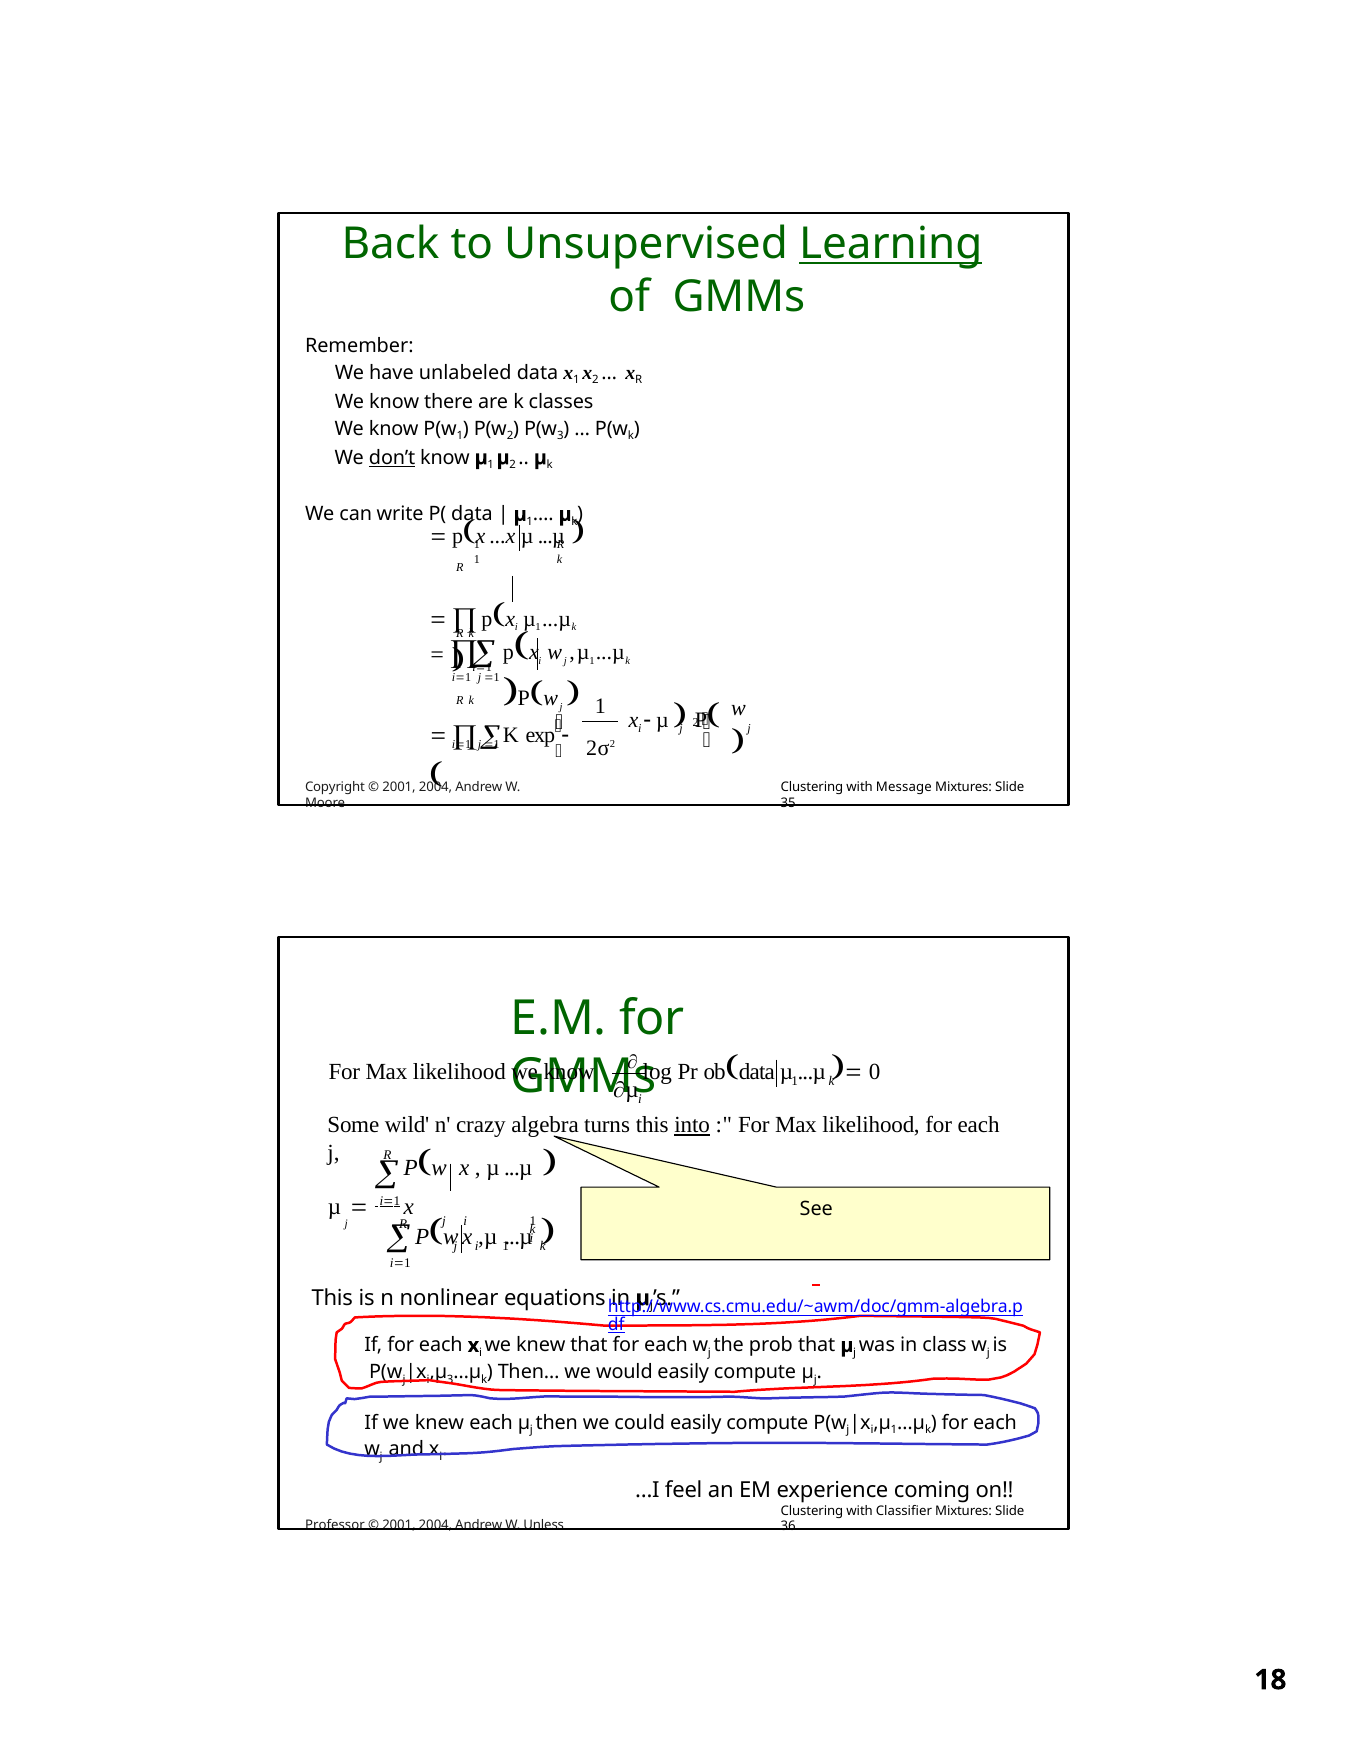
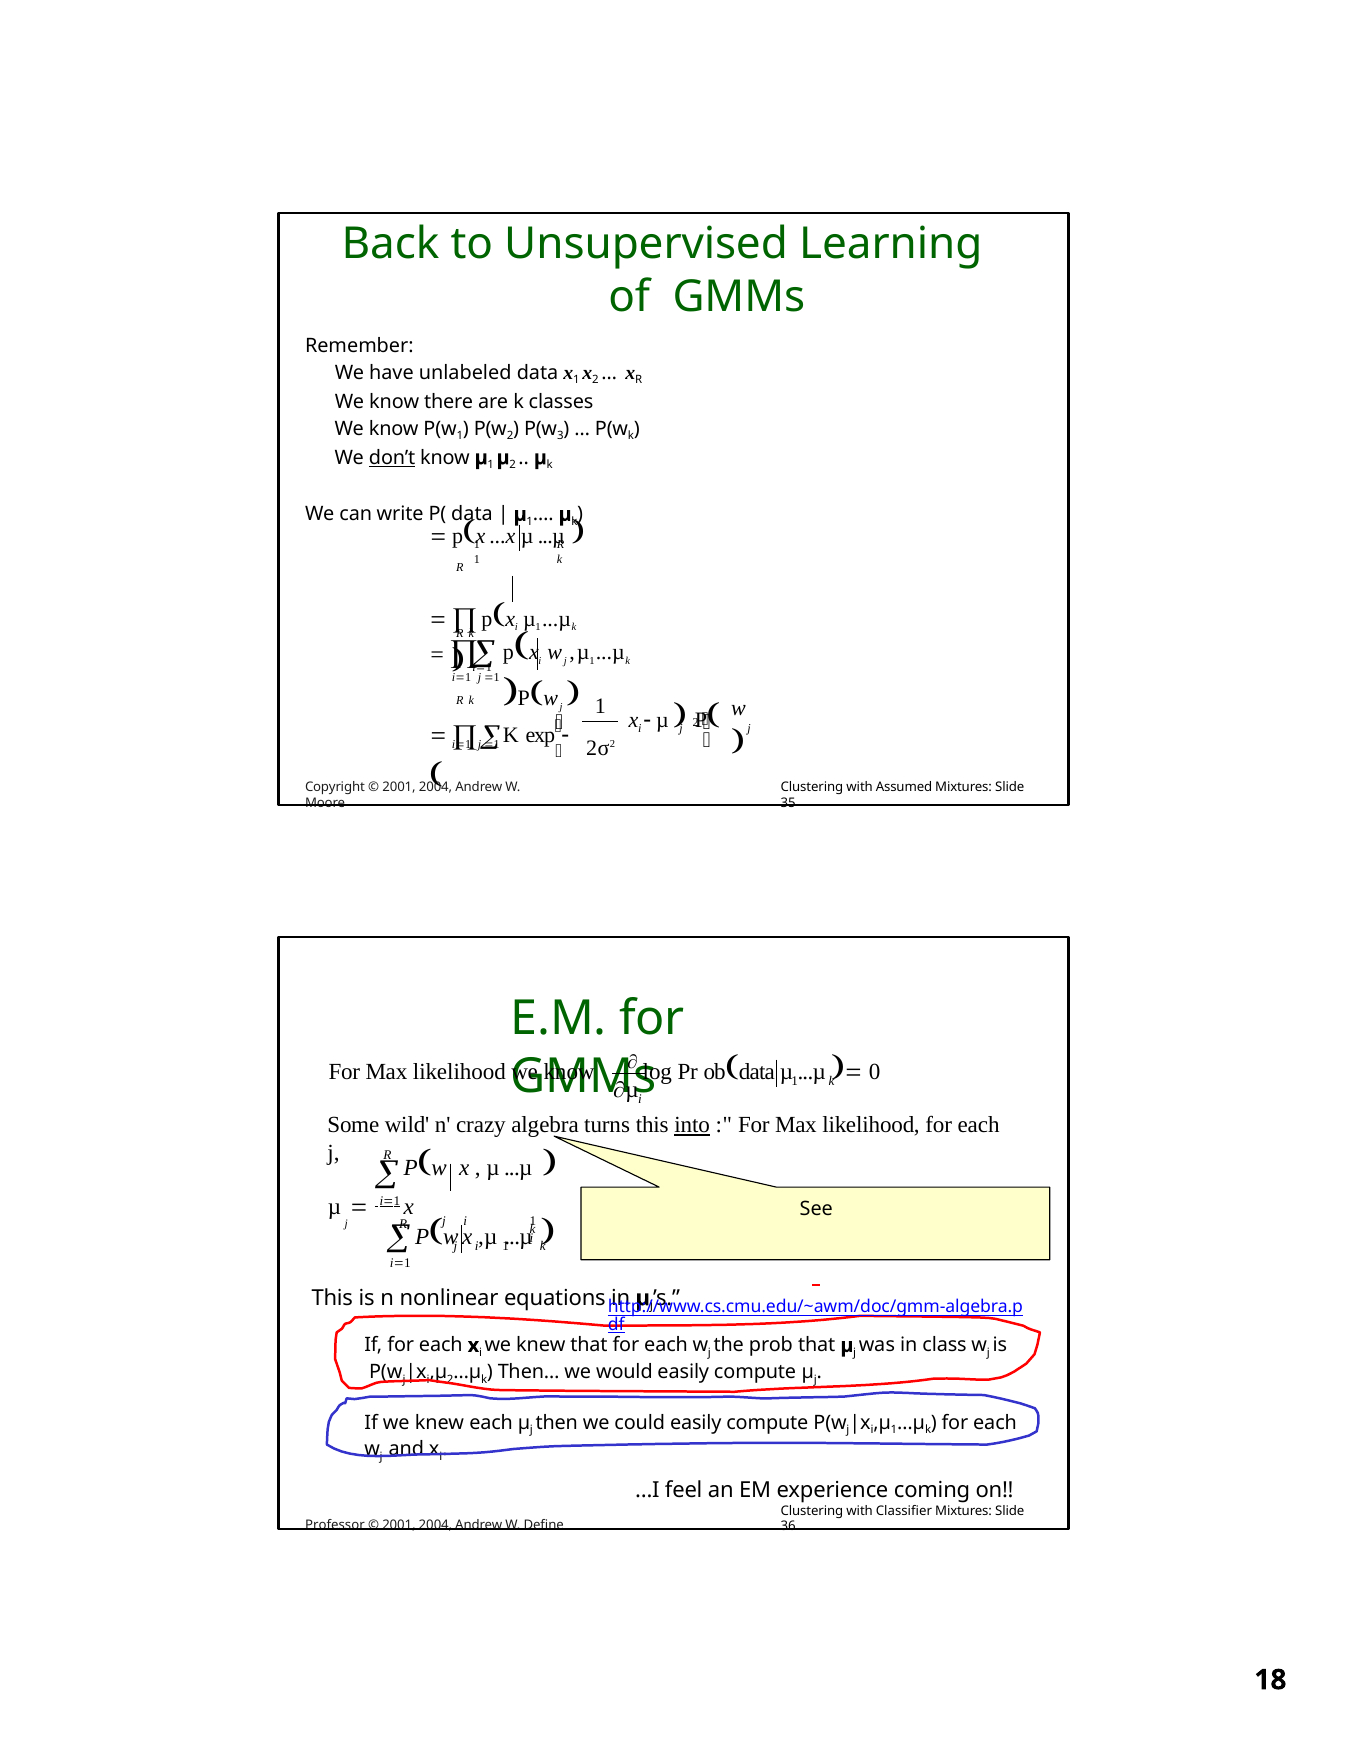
Learning underline: present -> none
Message: Message -> Assumed
,µ 3: 3 -> 2
Unless: Unless -> Define
